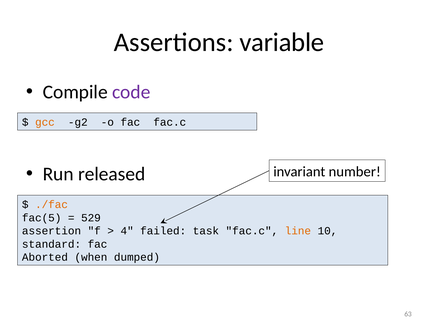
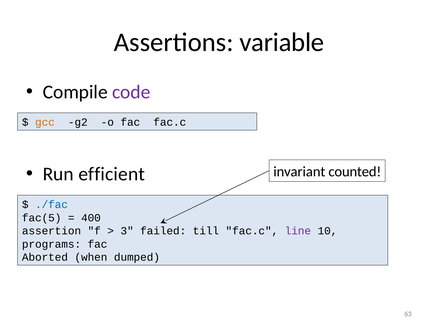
released: released -> efficient
number: number -> counted
./fac colour: orange -> blue
529: 529 -> 400
4: 4 -> 3
task: task -> till
line colour: orange -> purple
standard: standard -> programs
